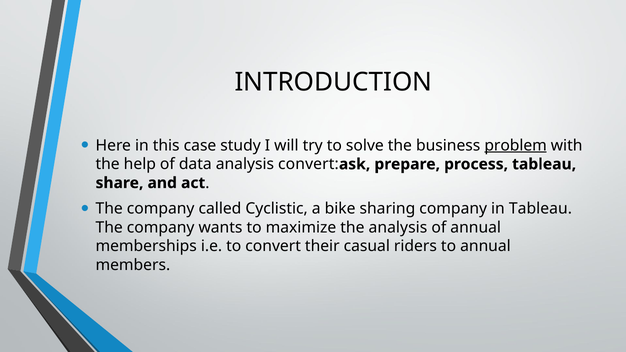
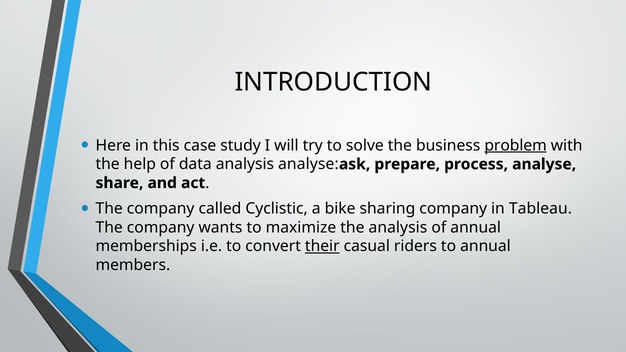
analysis convert: convert -> analyse
process tableau: tableau -> analyse
their underline: none -> present
